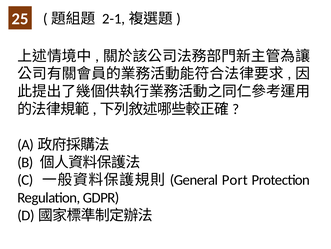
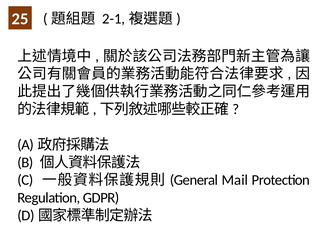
Port: Port -> Mail
